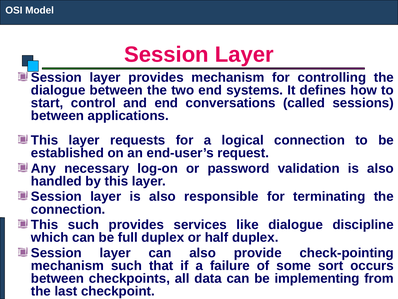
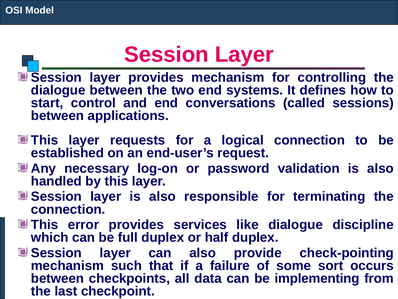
This such: such -> error
